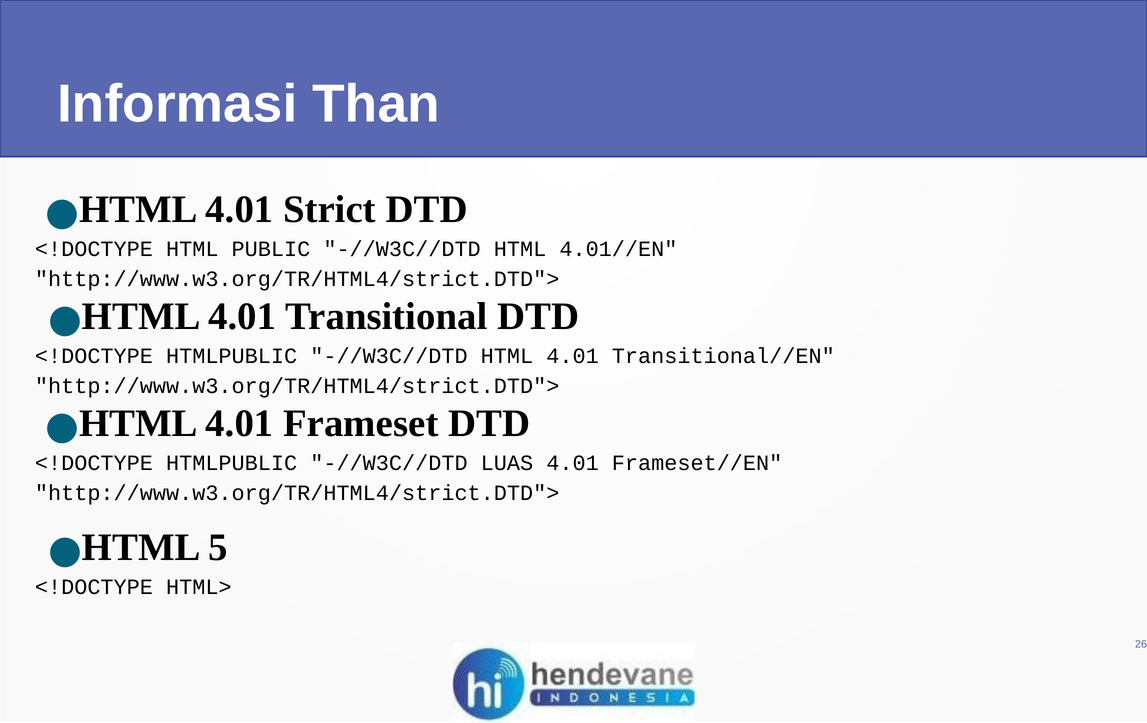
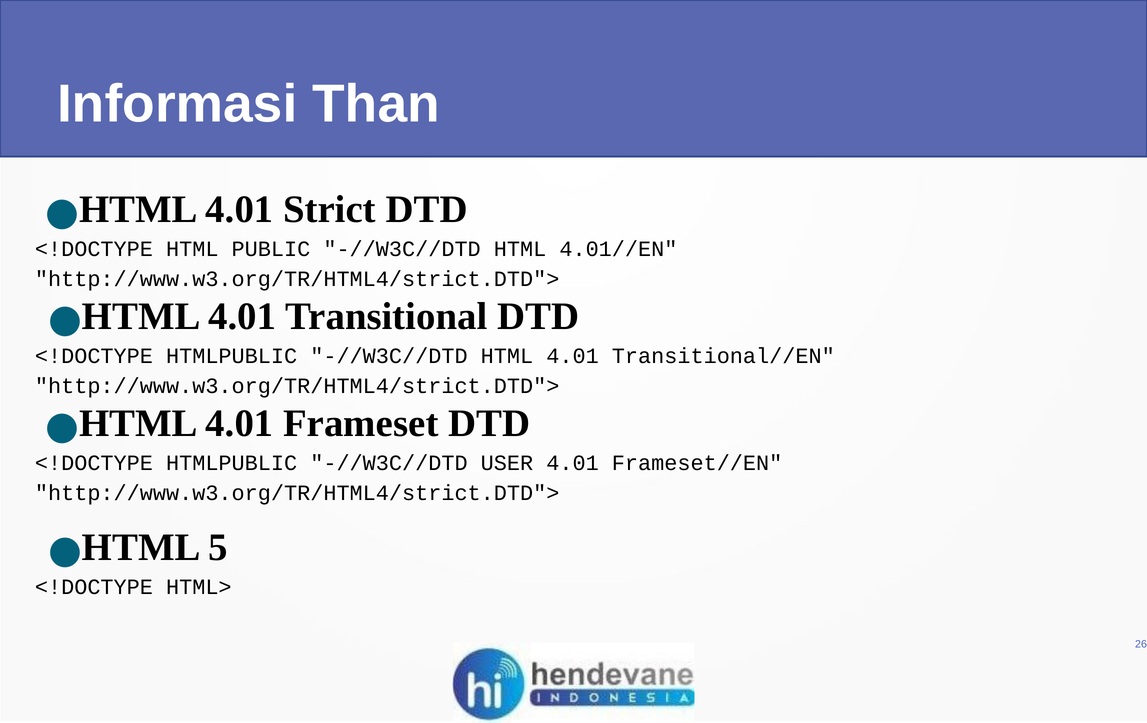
LUAS: LUAS -> USER
